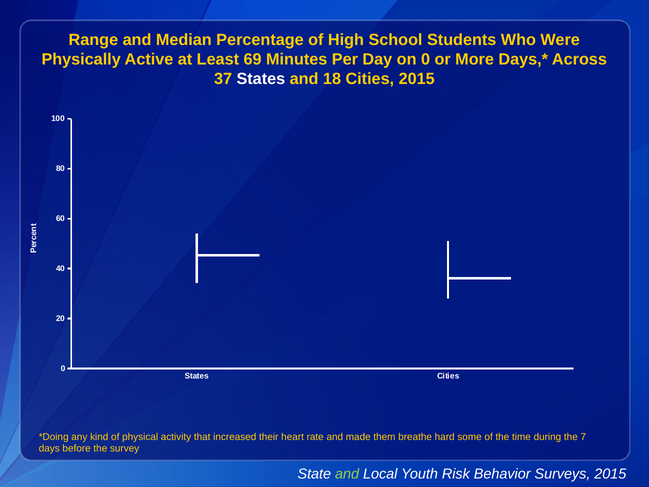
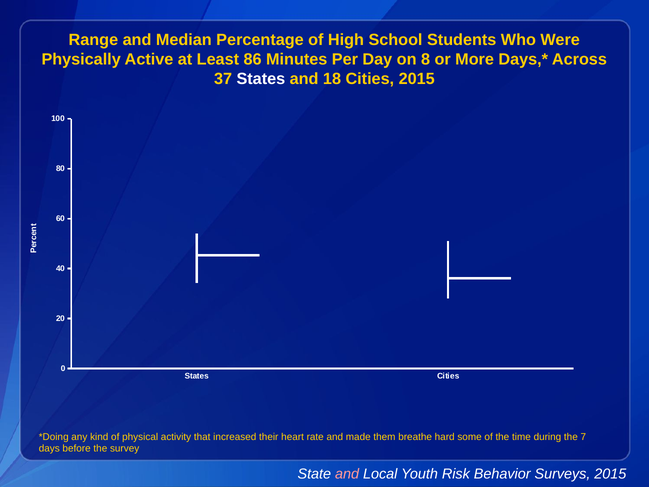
69: 69 -> 86
on 0: 0 -> 8
and at (347, 474) colour: light green -> pink
